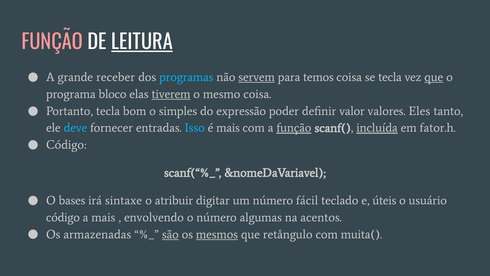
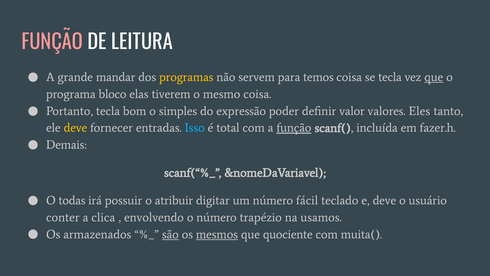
LEITURA underline: present -> none
receber: receber -> mandar
programas colour: light blue -> yellow
servem underline: present -> none
tiverem underline: present -> none
deve at (75, 128) colour: light blue -> yellow
é mais: mais -> total
incluída underline: present -> none
fator.h: fator.h -> fazer.h
Código at (66, 145): Código -> Demais
bases: bases -> todas
sintaxe: sintaxe -> possuir
e úteis: úteis -> deve
código at (63, 217): código -> conter
a mais: mais -> clica
algumas: algumas -> trapézio
acentos: acentos -> usamos
armazenadas: armazenadas -> armazenados
retângulo: retângulo -> quociente
